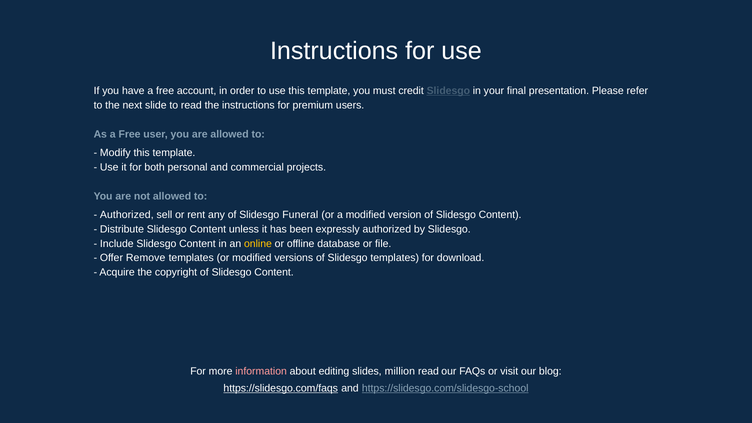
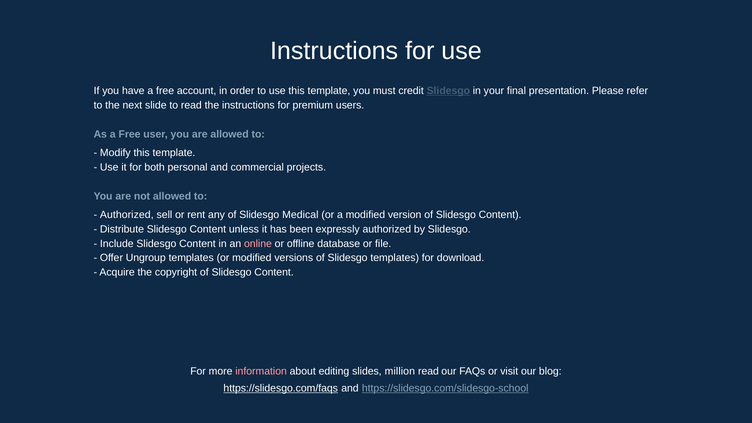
Funeral: Funeral -> Medical
online colour: yellow -> pink
Remove: Remove -> Ungroup
